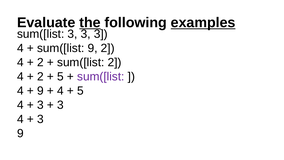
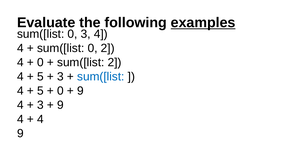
the underline: present -> none
3 at (73, 34): 3 -> 0
3 at (101, 34): 3 -> 4
9 at (93, 48): 9 -> 0
2 at (40, 62): 2 -> 0
2 at (40, 76): 2 -> 5
5 at (60, 76): 5 -> 3
sum([list at (101, 76) colour: purple -> blue
9 at (40, 91): 9 -> 5
4 at (60, 91): 4 -> 0
5 at (80, 91): 5 -> 9
3 at (60, 105): 3 -> 9
3 at (40, 119): 3 -> 4
